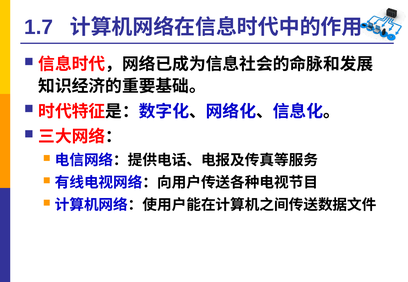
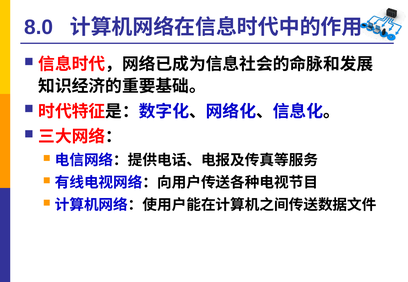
1.7: 1.7 -> 8.0
